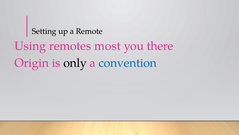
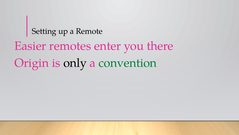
Using: Using -> Easier
most: most -> enter
convention colour: blue -> green
